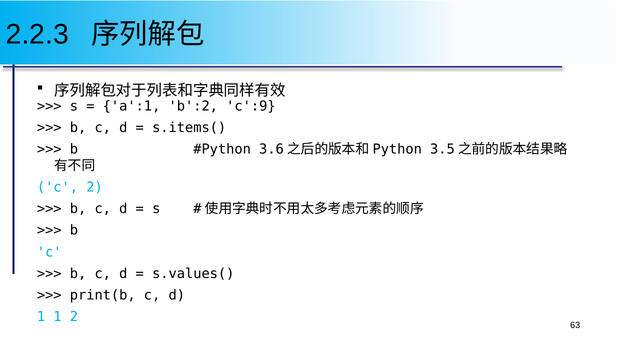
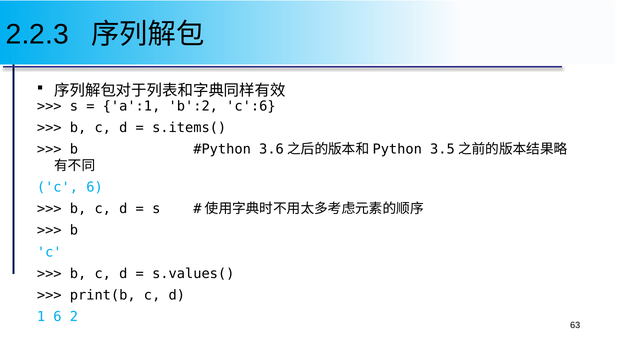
c':9: c':9 -> c':6
c 2: 2 -> 6
1 1: 1 -> 6
